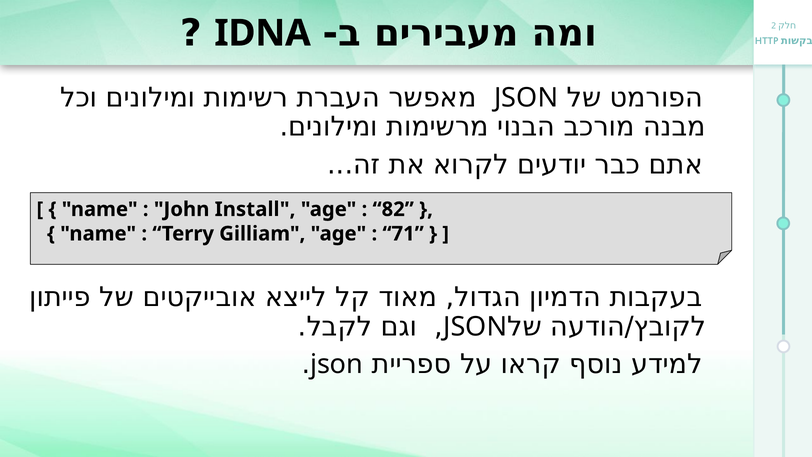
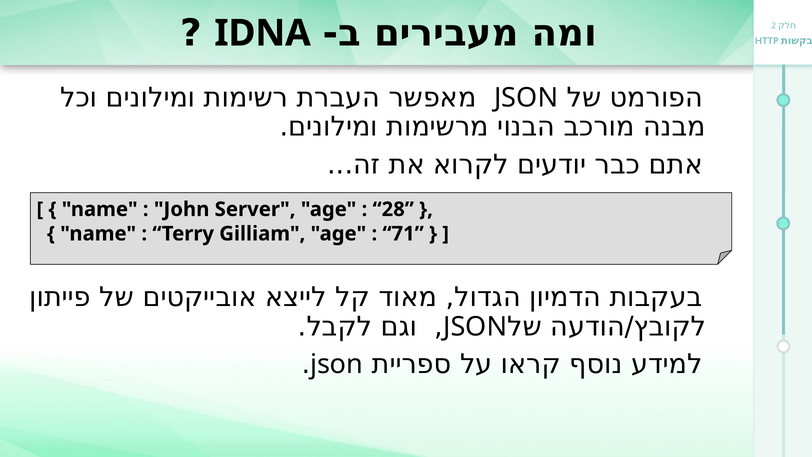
Install: Install -> Server
82: 82 -> 28
